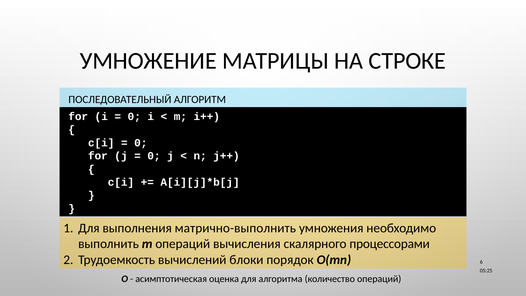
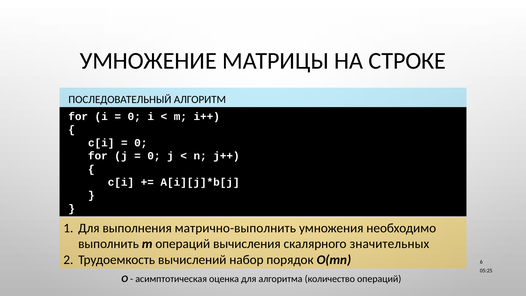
процессорами: процессорами -> значительных
блоки: блоки -> набор
